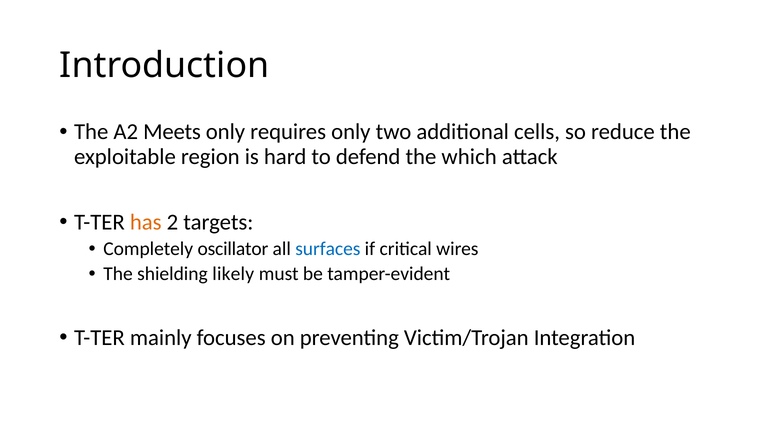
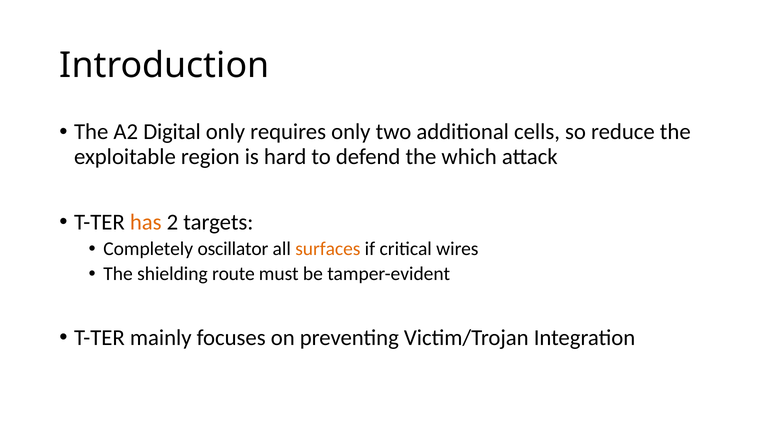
Meets: Meets -> Digital
surfaces colour: blue -> orange
likely: likely -> route
